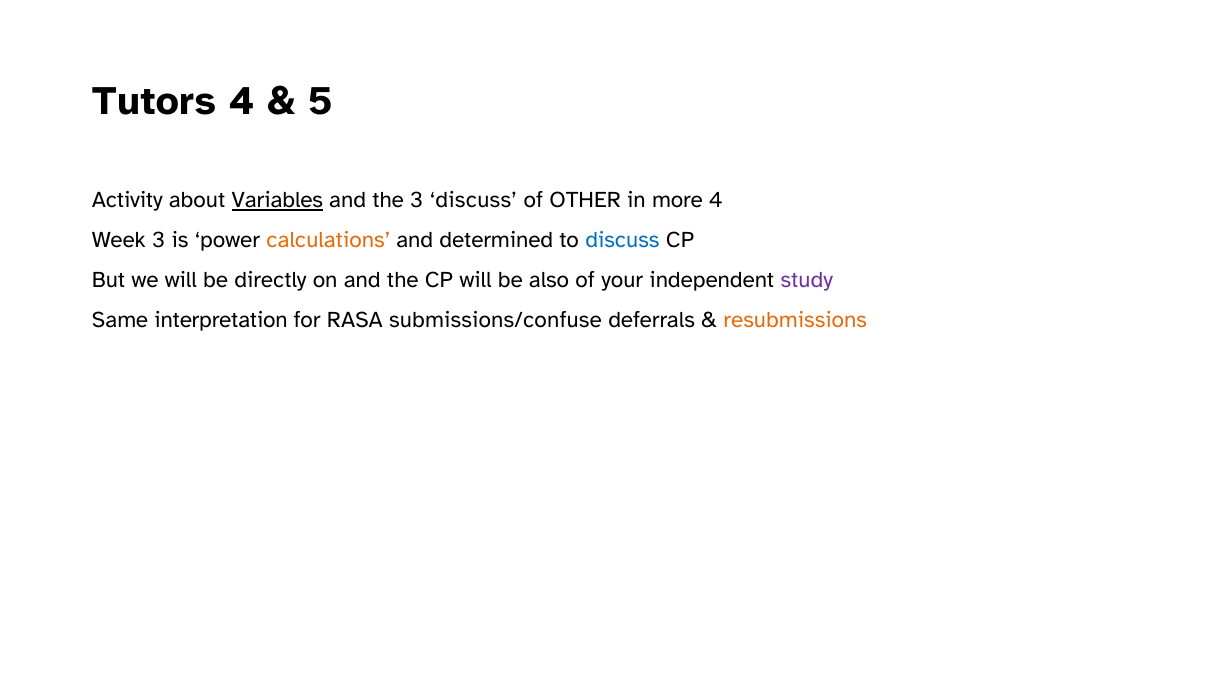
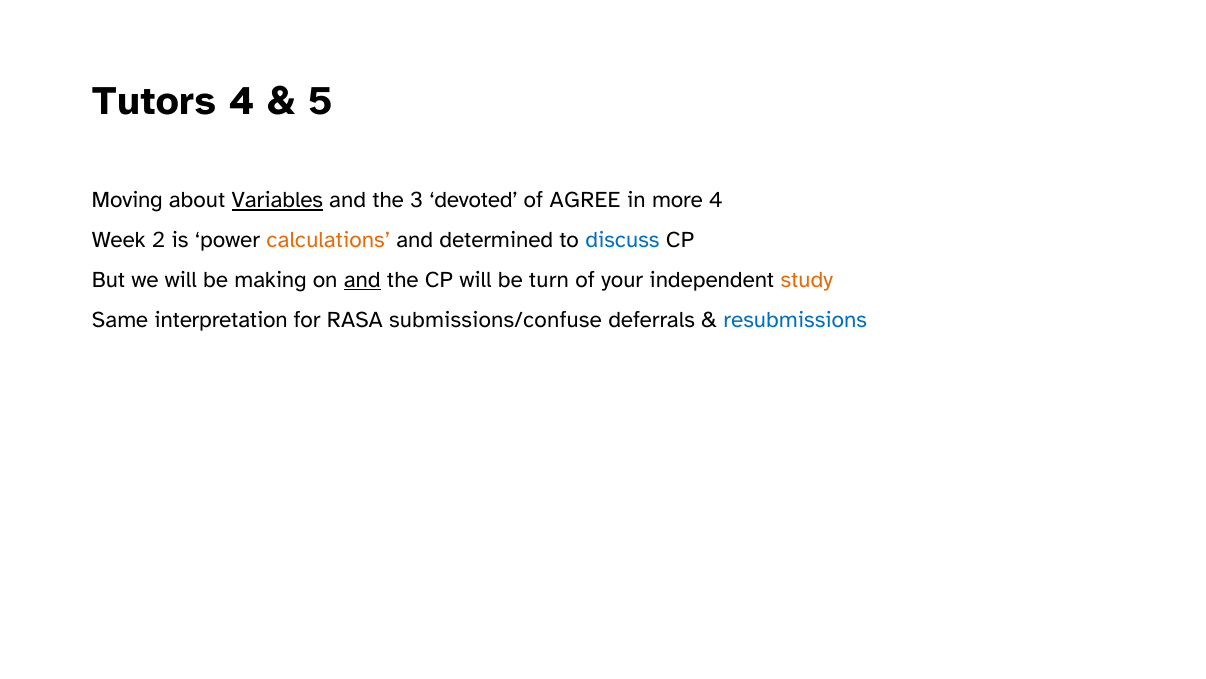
Activity: Activity -> Moving
3 discuss: discuss -> devoted
OTHER: OTHER -> AGREE
Week 3: 3 -> 2
directly: directly -> making
and at (362, 280) underline: none -> present
also: also -> turn
study colour: purple -> orange
resubmissions colour: orange -> blue
